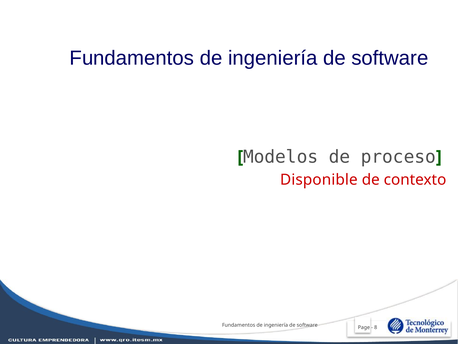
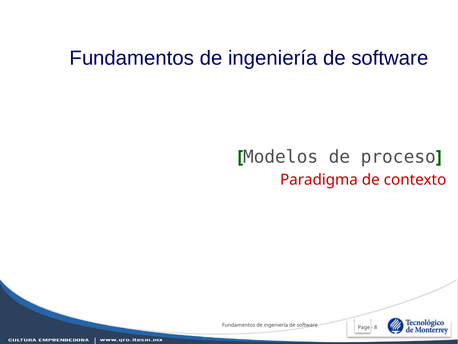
Disponible: Disponible -> Paradigma
